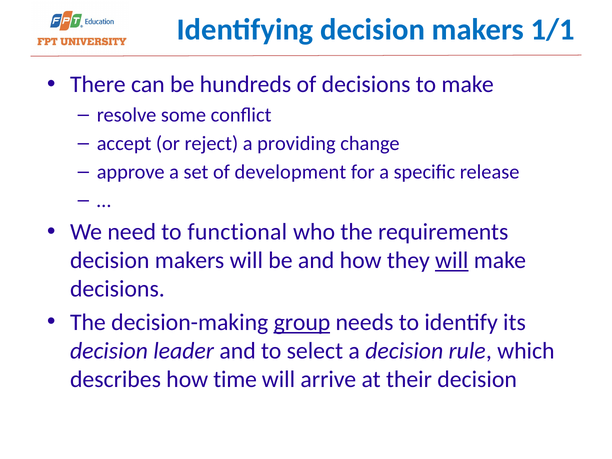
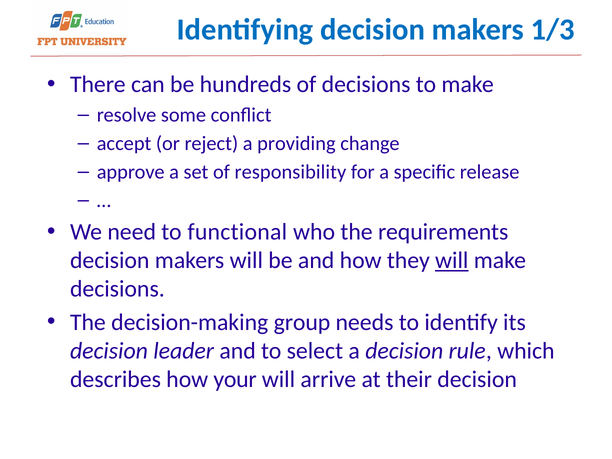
1/1: 1/1 -> 1/3
development: development -> responsibility
group underline: present -> none
time: time -> your
